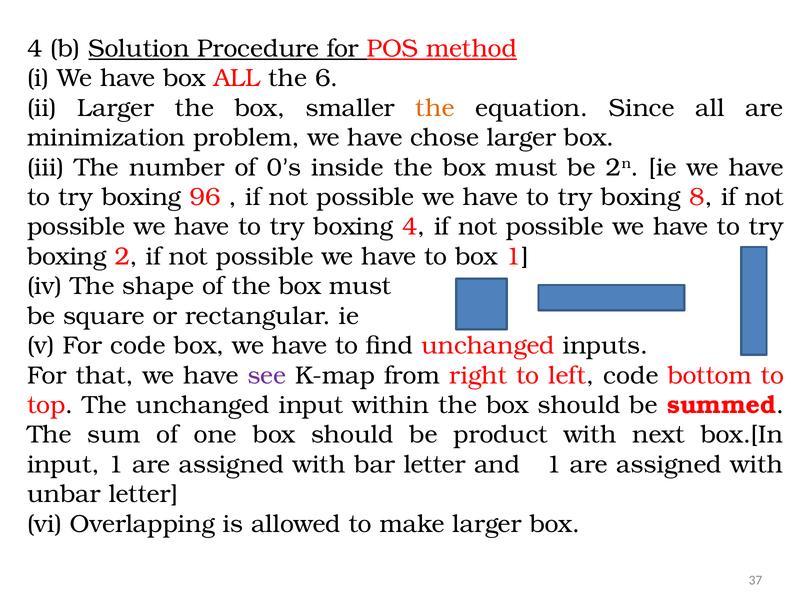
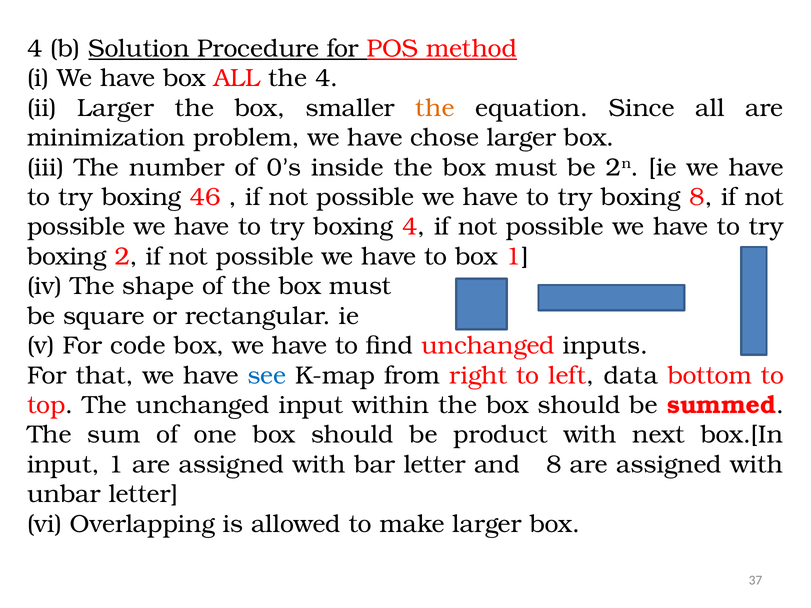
the 6: 6 -> 4
96: 96 -> 46
see colour: purple -> blue
left code: code -> data
and 1: 1 -> 8
